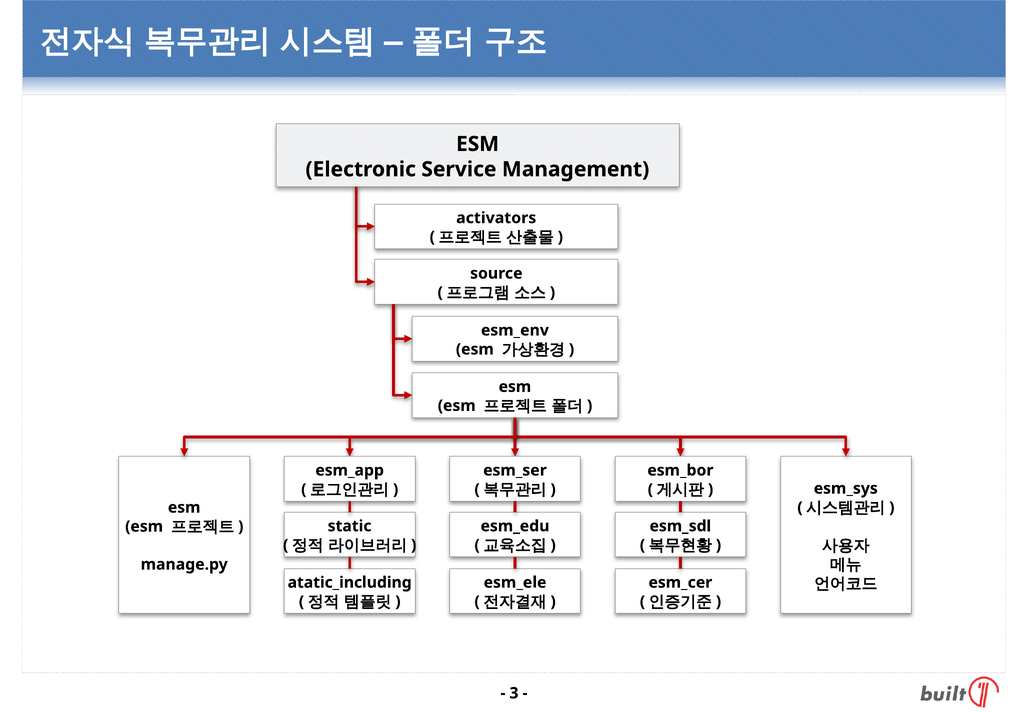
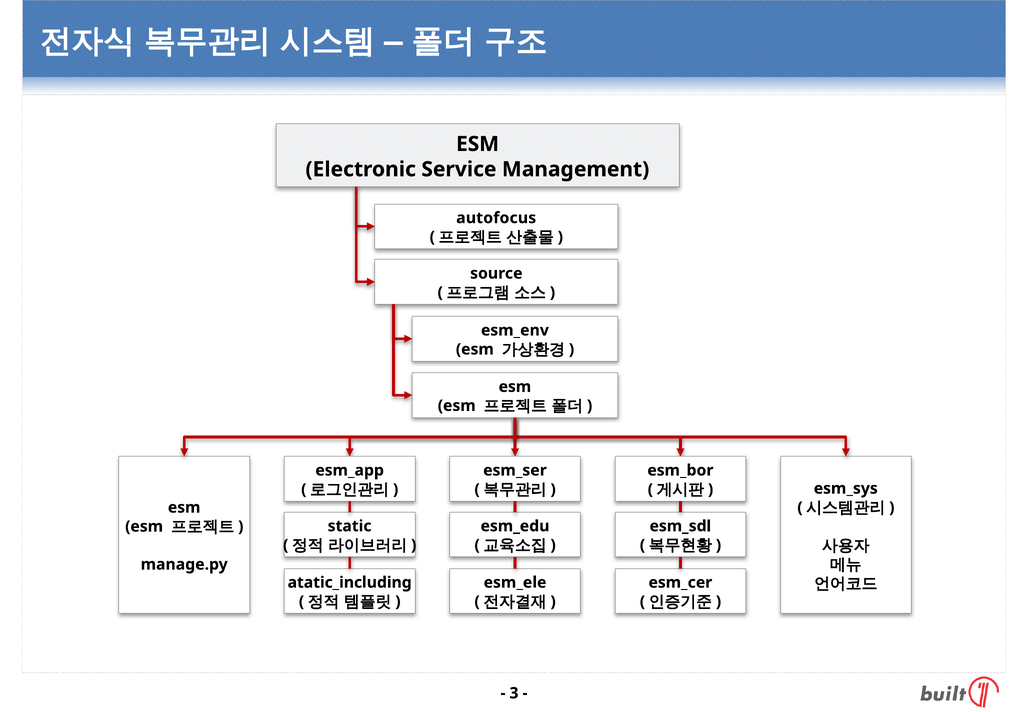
activators: activators -> autofocus
